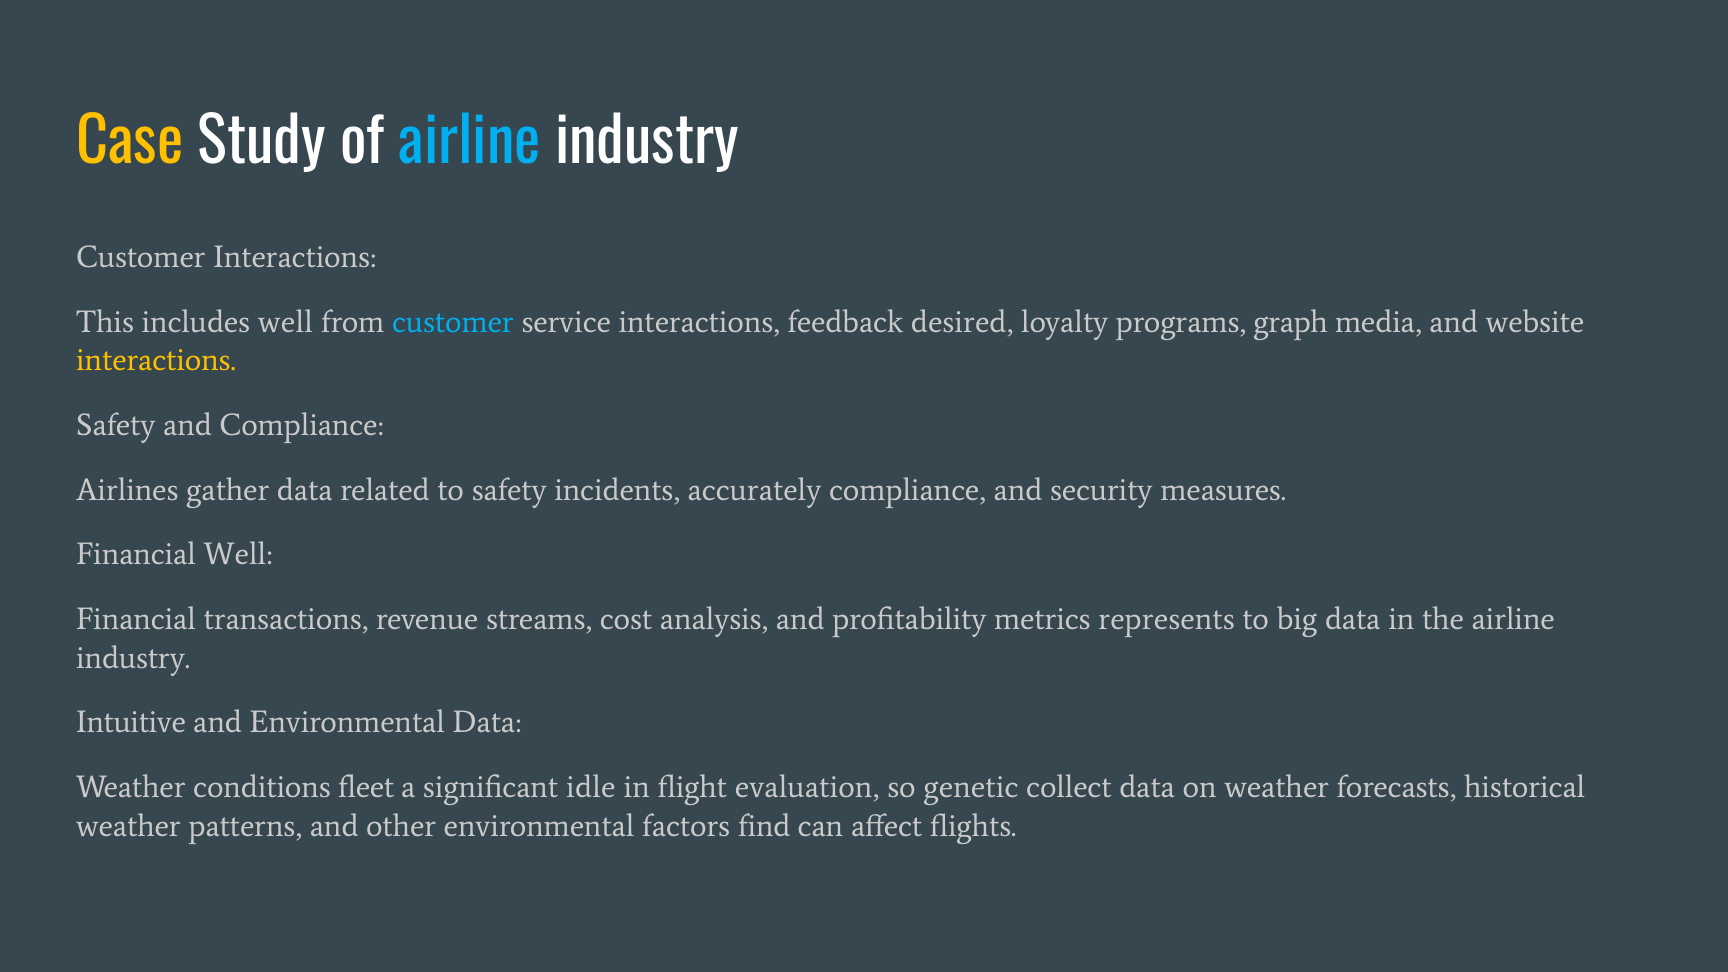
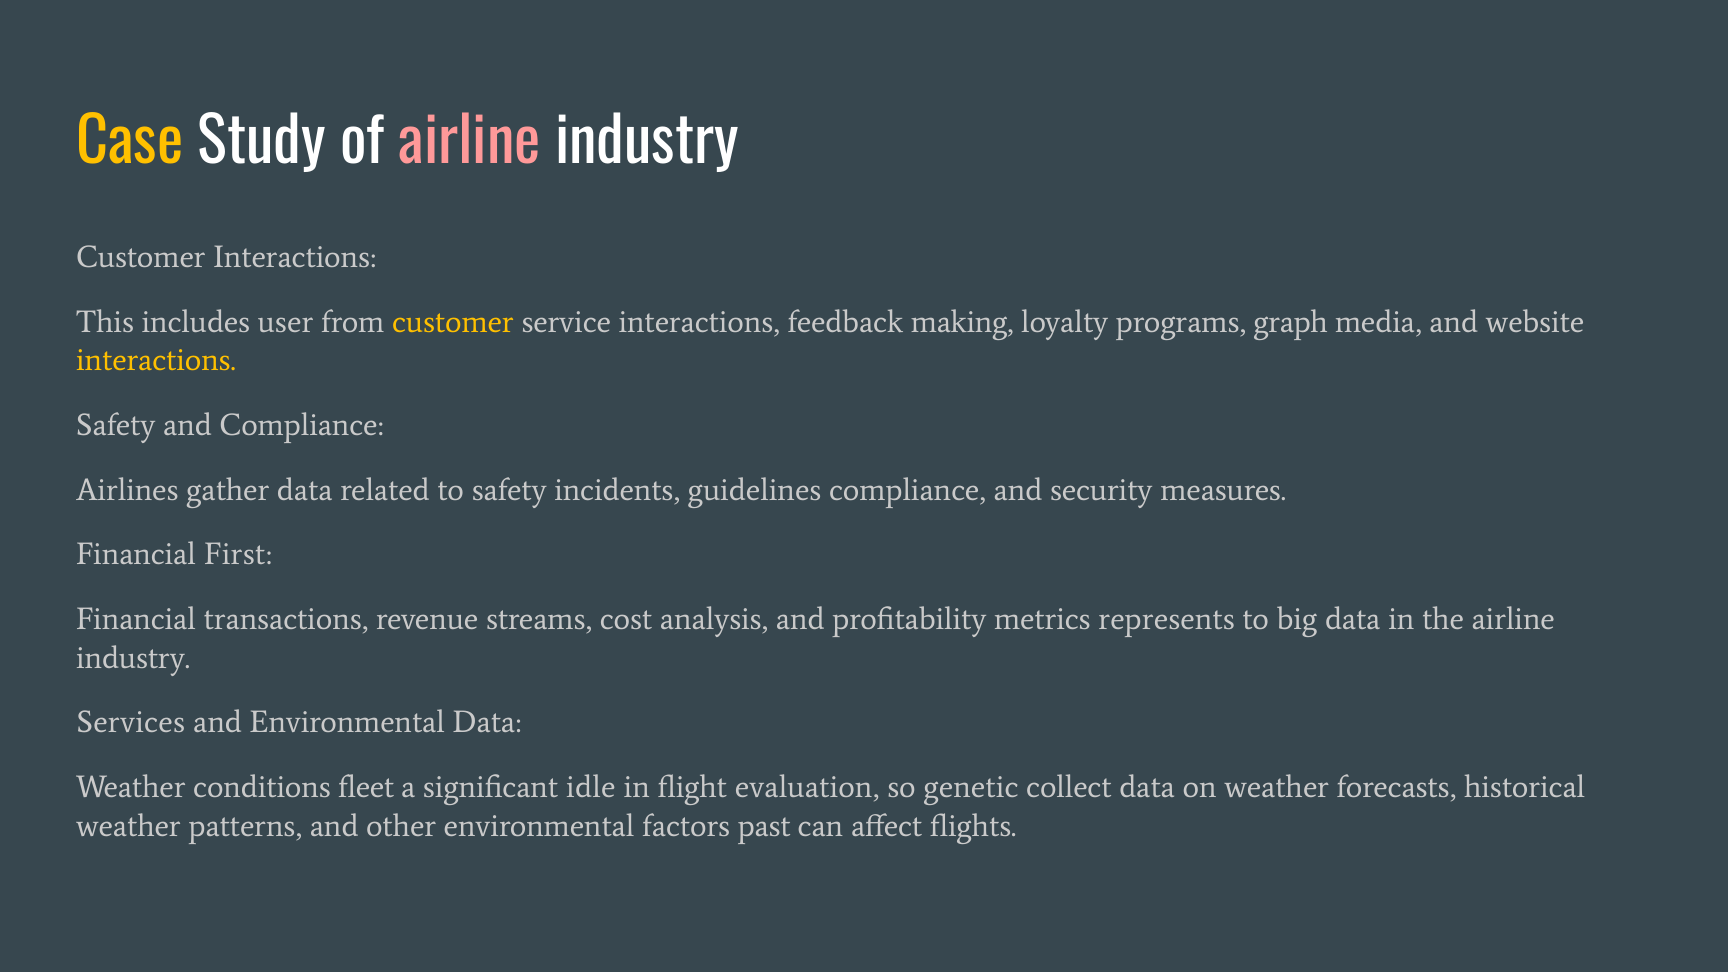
airline at (470, 143) colour: light blue -> pink
includes well: well -> user
customer at (453, 322) colour: light blue -> yellow
desired: desired -> making
accurately: accurately -> guidelines
Financial Well: Well -> First
Intuitive: Intuitive -> Services
find: find -> past
